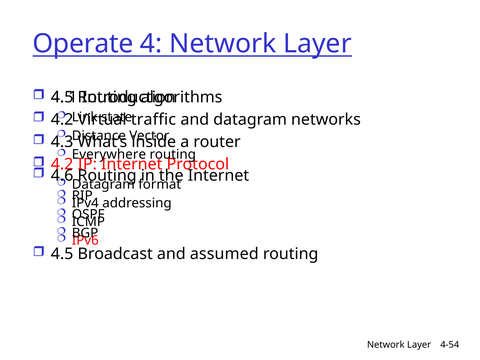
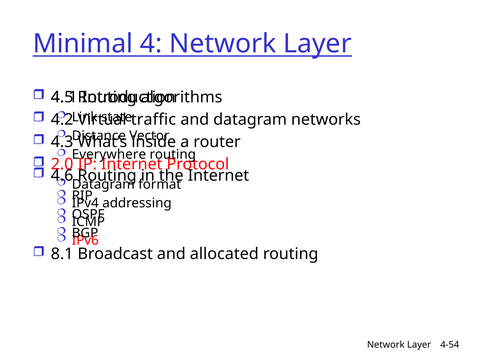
Operate: Operate -> Minimal
4.2 at (62, 164): 4.2 -> 2.0
4.5 at (62, 254): 4.5 -> 8.1
assumed: assumed -> allocated
